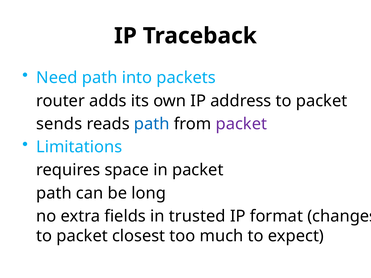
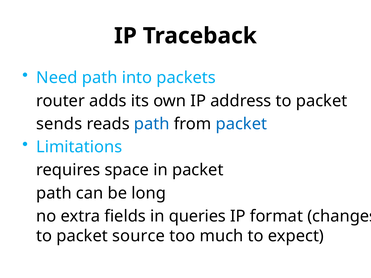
packet at (241, 124) colour: purple -> blue
trusted: trusted -> queries
closest: closest -> source
